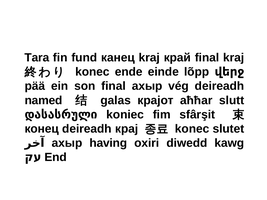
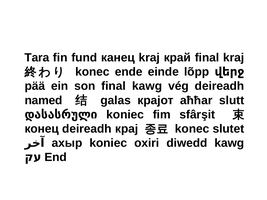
final ахыр: ахыр -> kawg
ахыр having: having -> koniec
